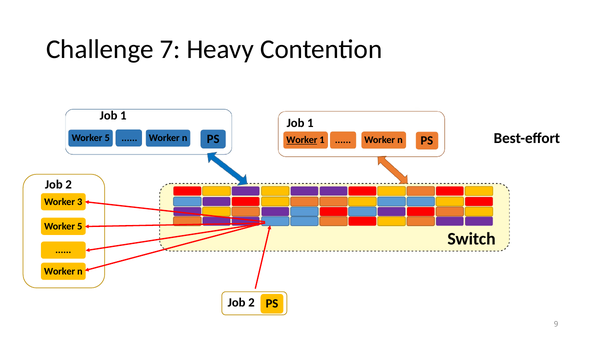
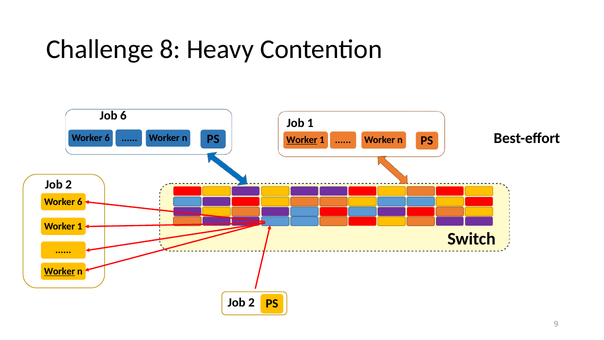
7: 7 -> 8
1 at (123, 115): 1 -> 6
5 at (107, 138): 5 -> 6
3 at (80, 202): 3 -> 6
5 at (80, 226): 5 -> 1
Worker at (60, 271) underline: none -> present
